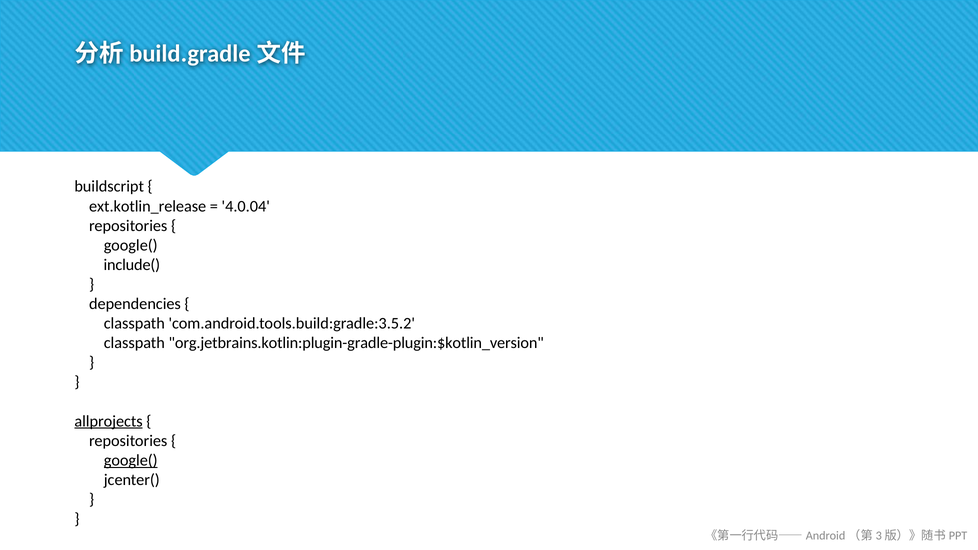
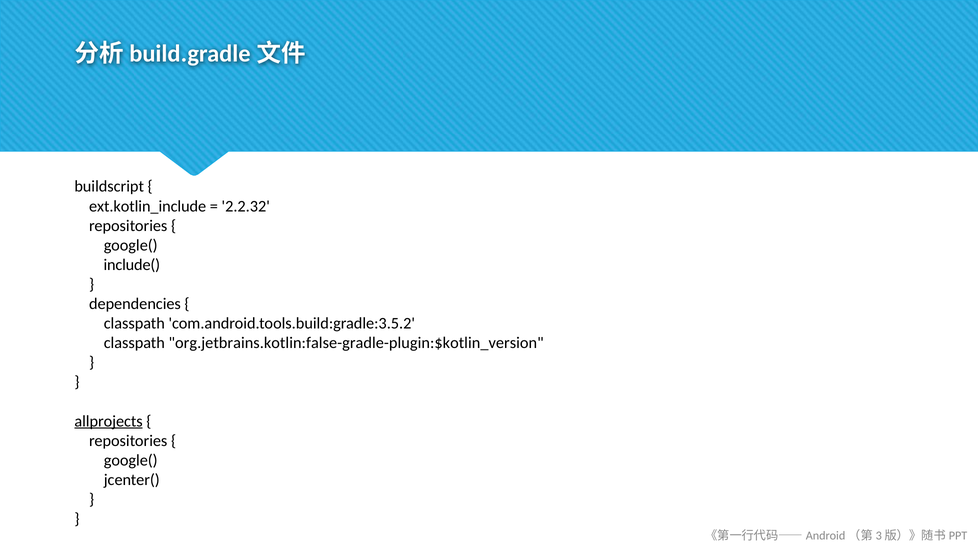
ext.kotlin_release: ext.kotlin_release -> ext.kotlin_include
4.0.04: 4.0.04 -> 2.2.32
org.jetbrains.kotlin:plugin-gradle-plugin:$kotlin_version: org.jetbrains.kotlin:plugin-gradle-plugin:$kotlin_version -> org.jetbrains.kotlin:false-gradle-plugin:$kotlin_version
google( at (131, 460) underline: present -> none
